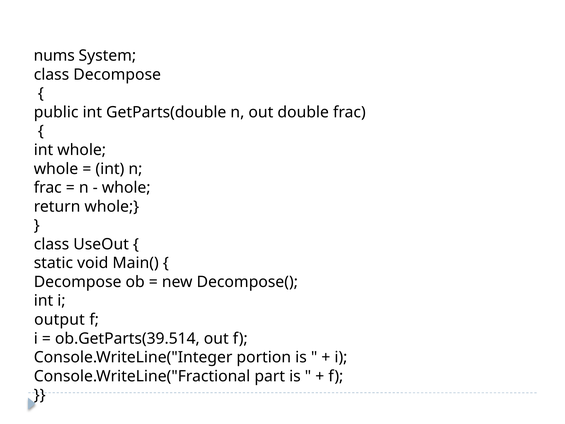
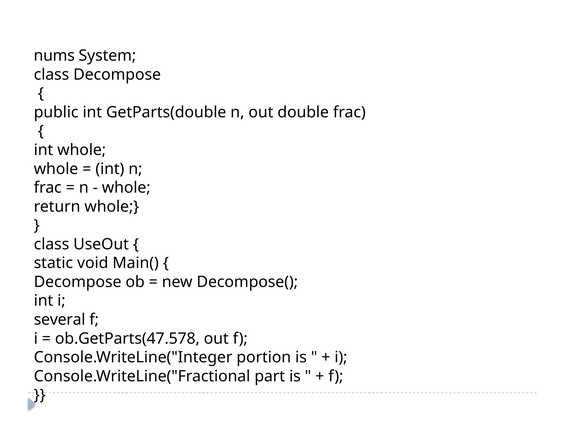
output: output -> several
ob.GetParts(39.514: ob.GetParts(39.514 -> ob.GetParts(47.578
